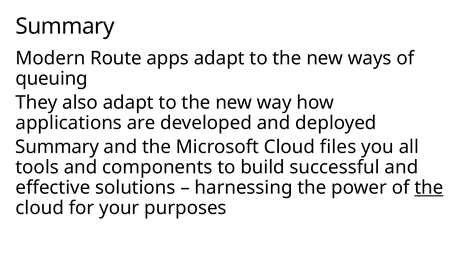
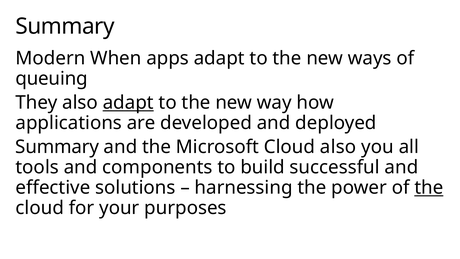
Route: Route -> When
adapt at (128, 103) underline: none -> present
Cloud files: files -> also
